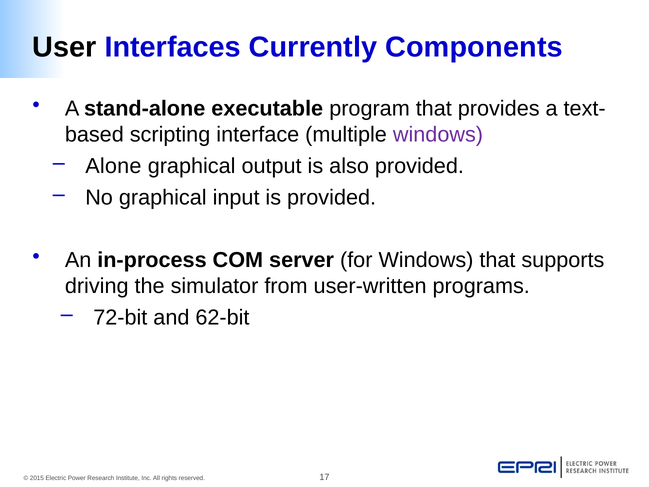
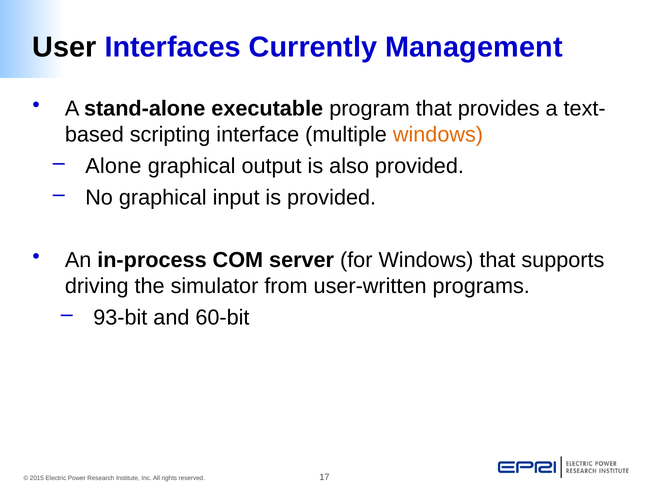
Components: Components -> Management
windows at (438, 135) colour: purple -> orange
72-bit: 72-bit -> 93-bit
62-bit: 62-bit -> 60-bit
